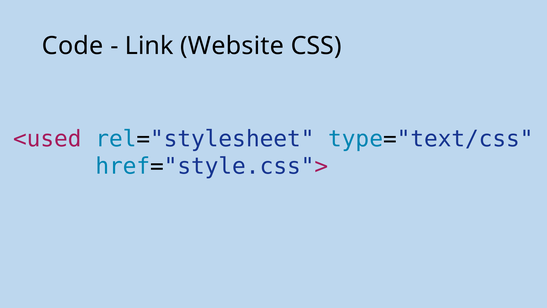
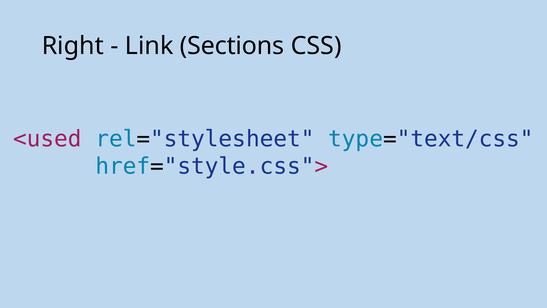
Code: Code -> Right
Website: Website -> Sections
